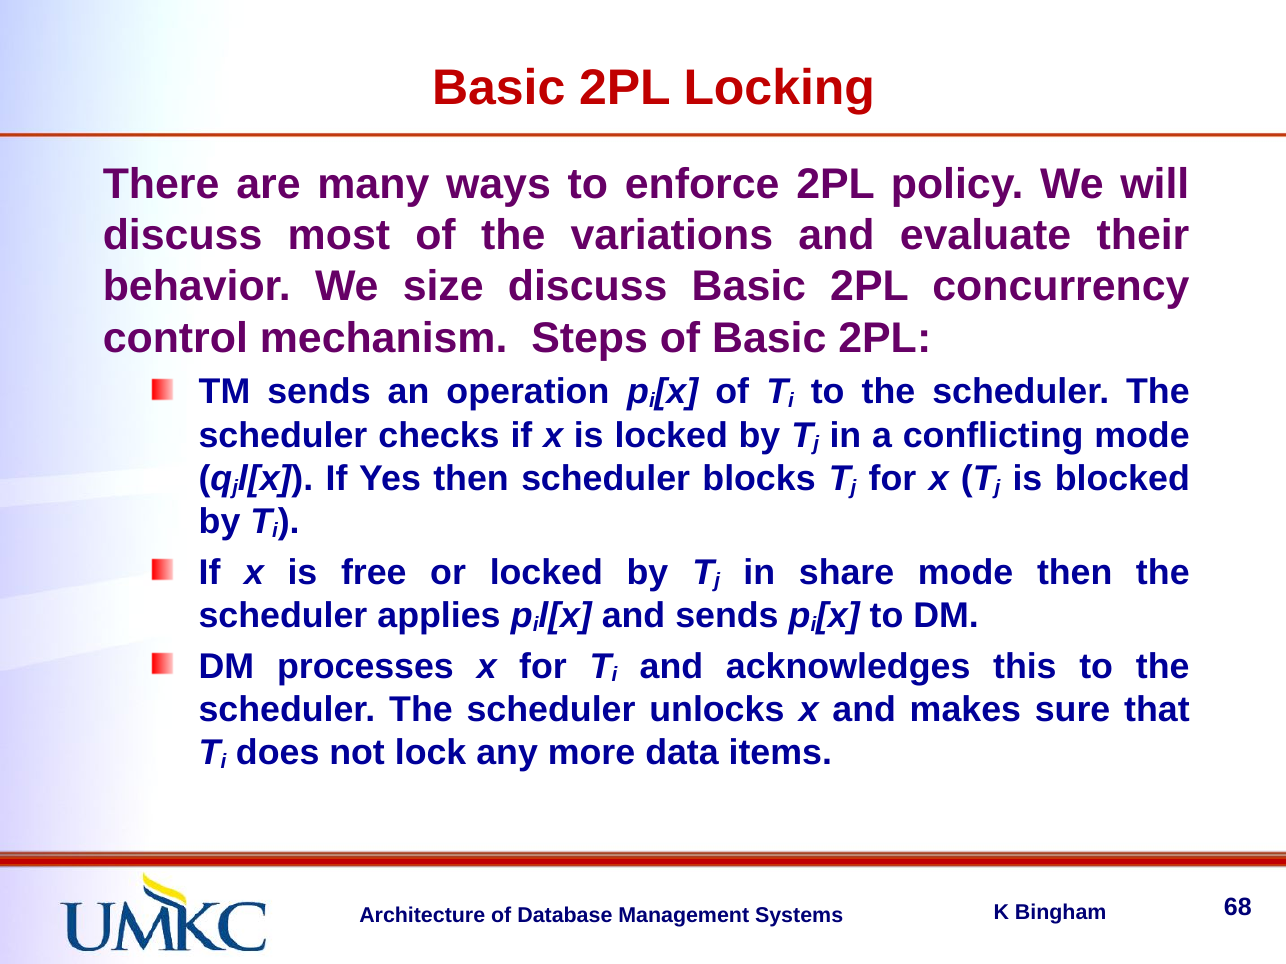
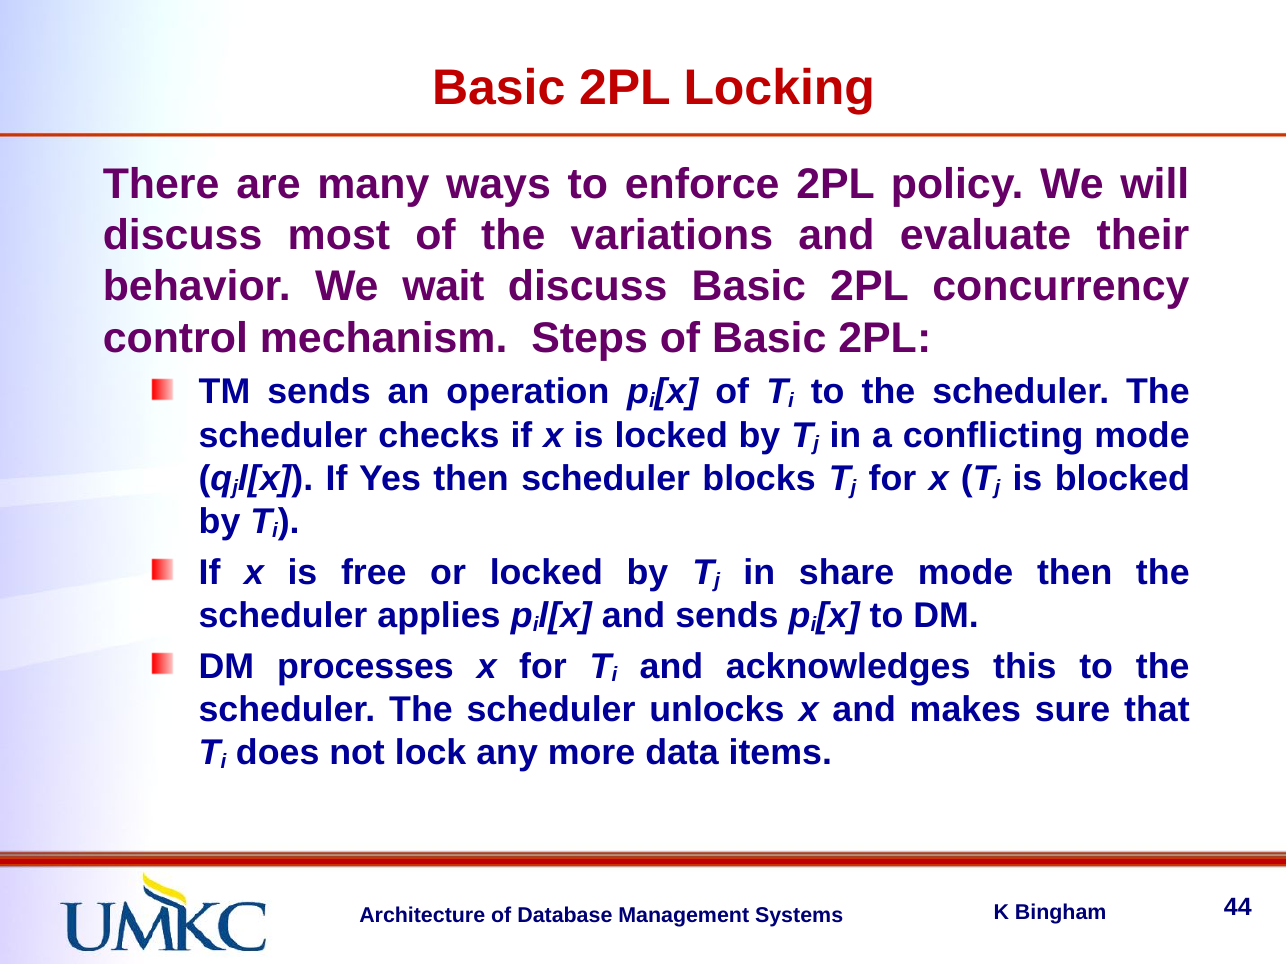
size: size -> wait
68: 68 -> 44
